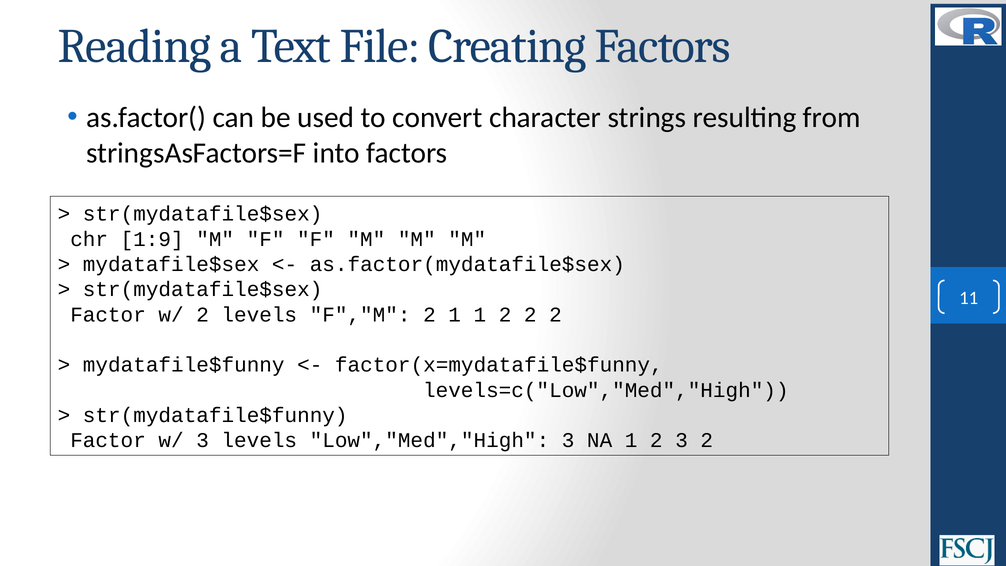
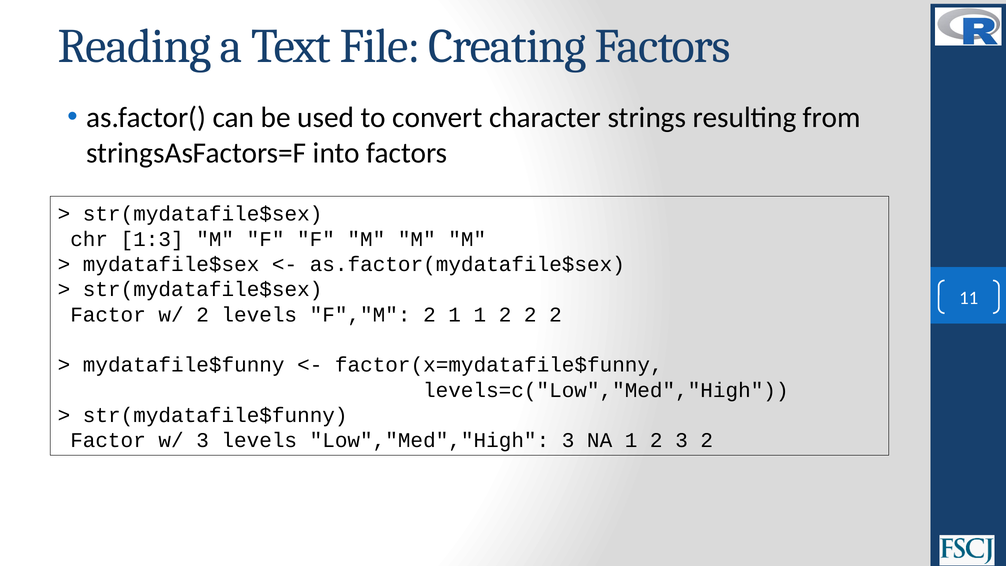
1:9: 1:9 -> 1:3
